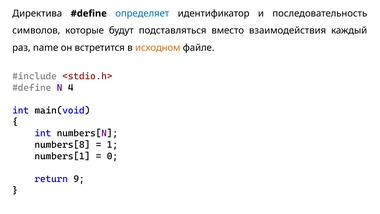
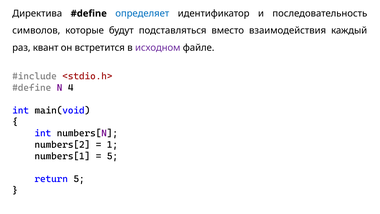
name: name -> квант
исходном colour: orange -> purple
numbers[8: numbers[8 -> numbers[2
0 at (112, 156): 0 -> 5
return 9: 9 -> 5
